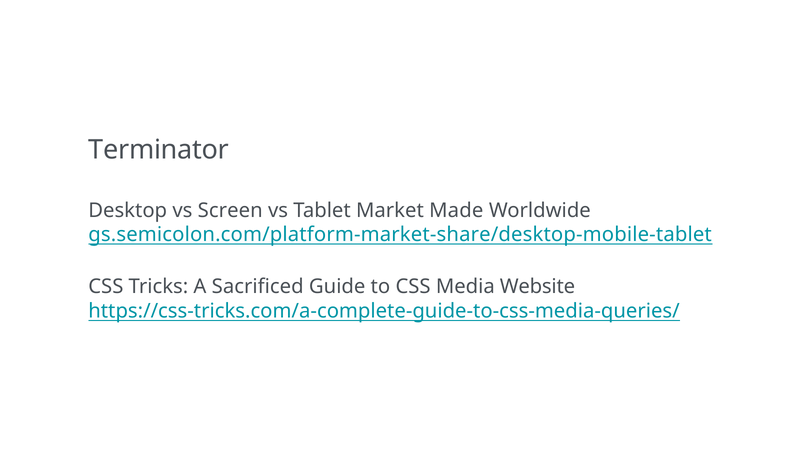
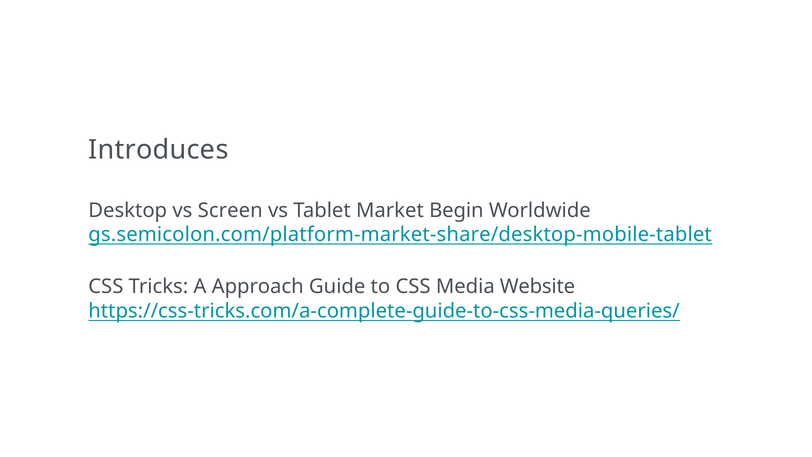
Terminator: Terminator -> Introduces
Made: Made -> Begin
Sacrificed: Sacrificed -> Approach
